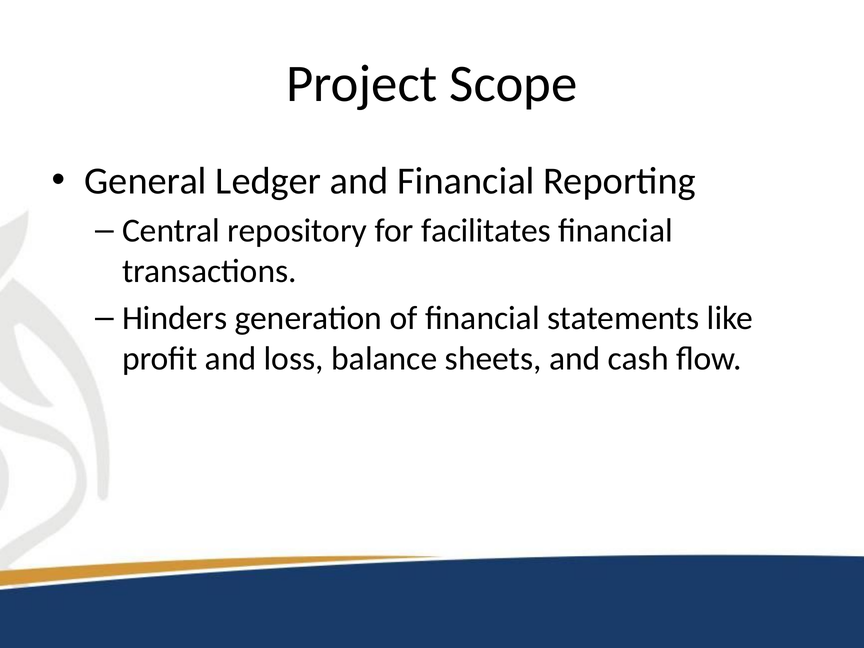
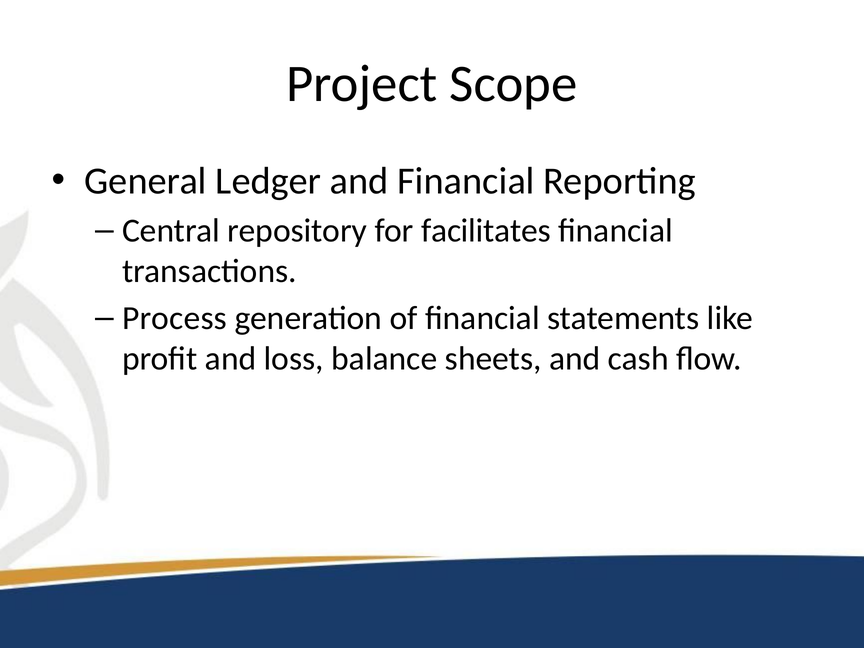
Hinders: Hinders -> Process
